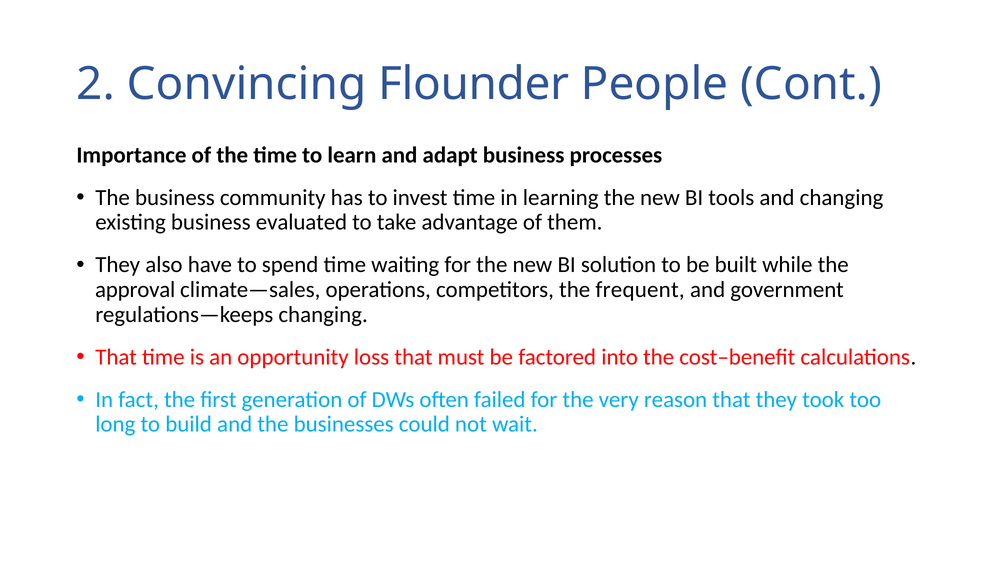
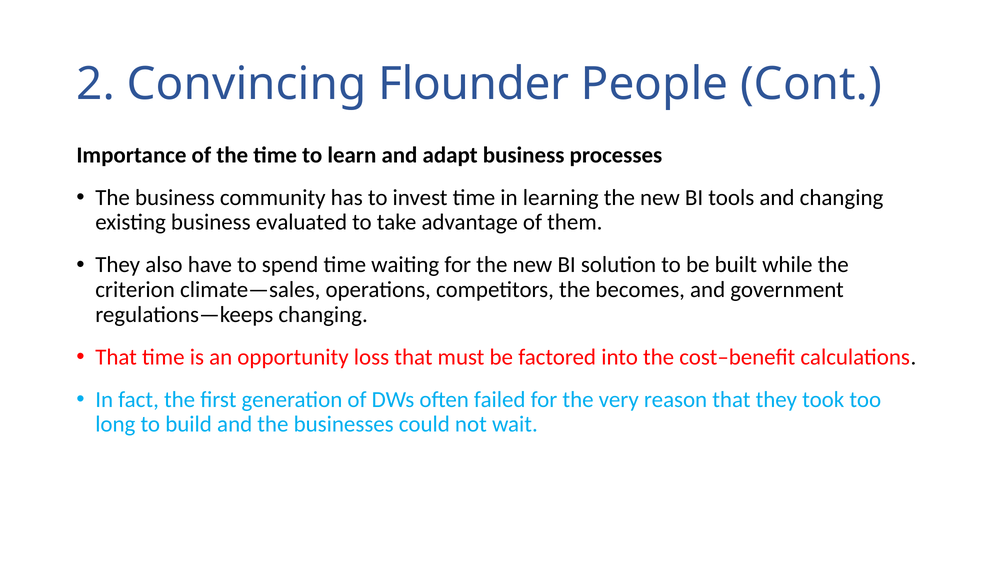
approval: approval -> criterion
frequent: frequent -> becomes
